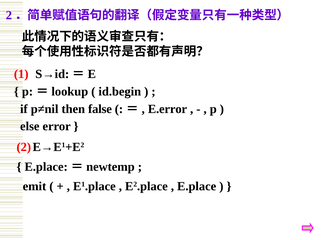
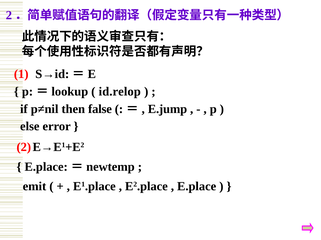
id.begin: id.begin -> id.relop
E.error: E.error -> E.jump
